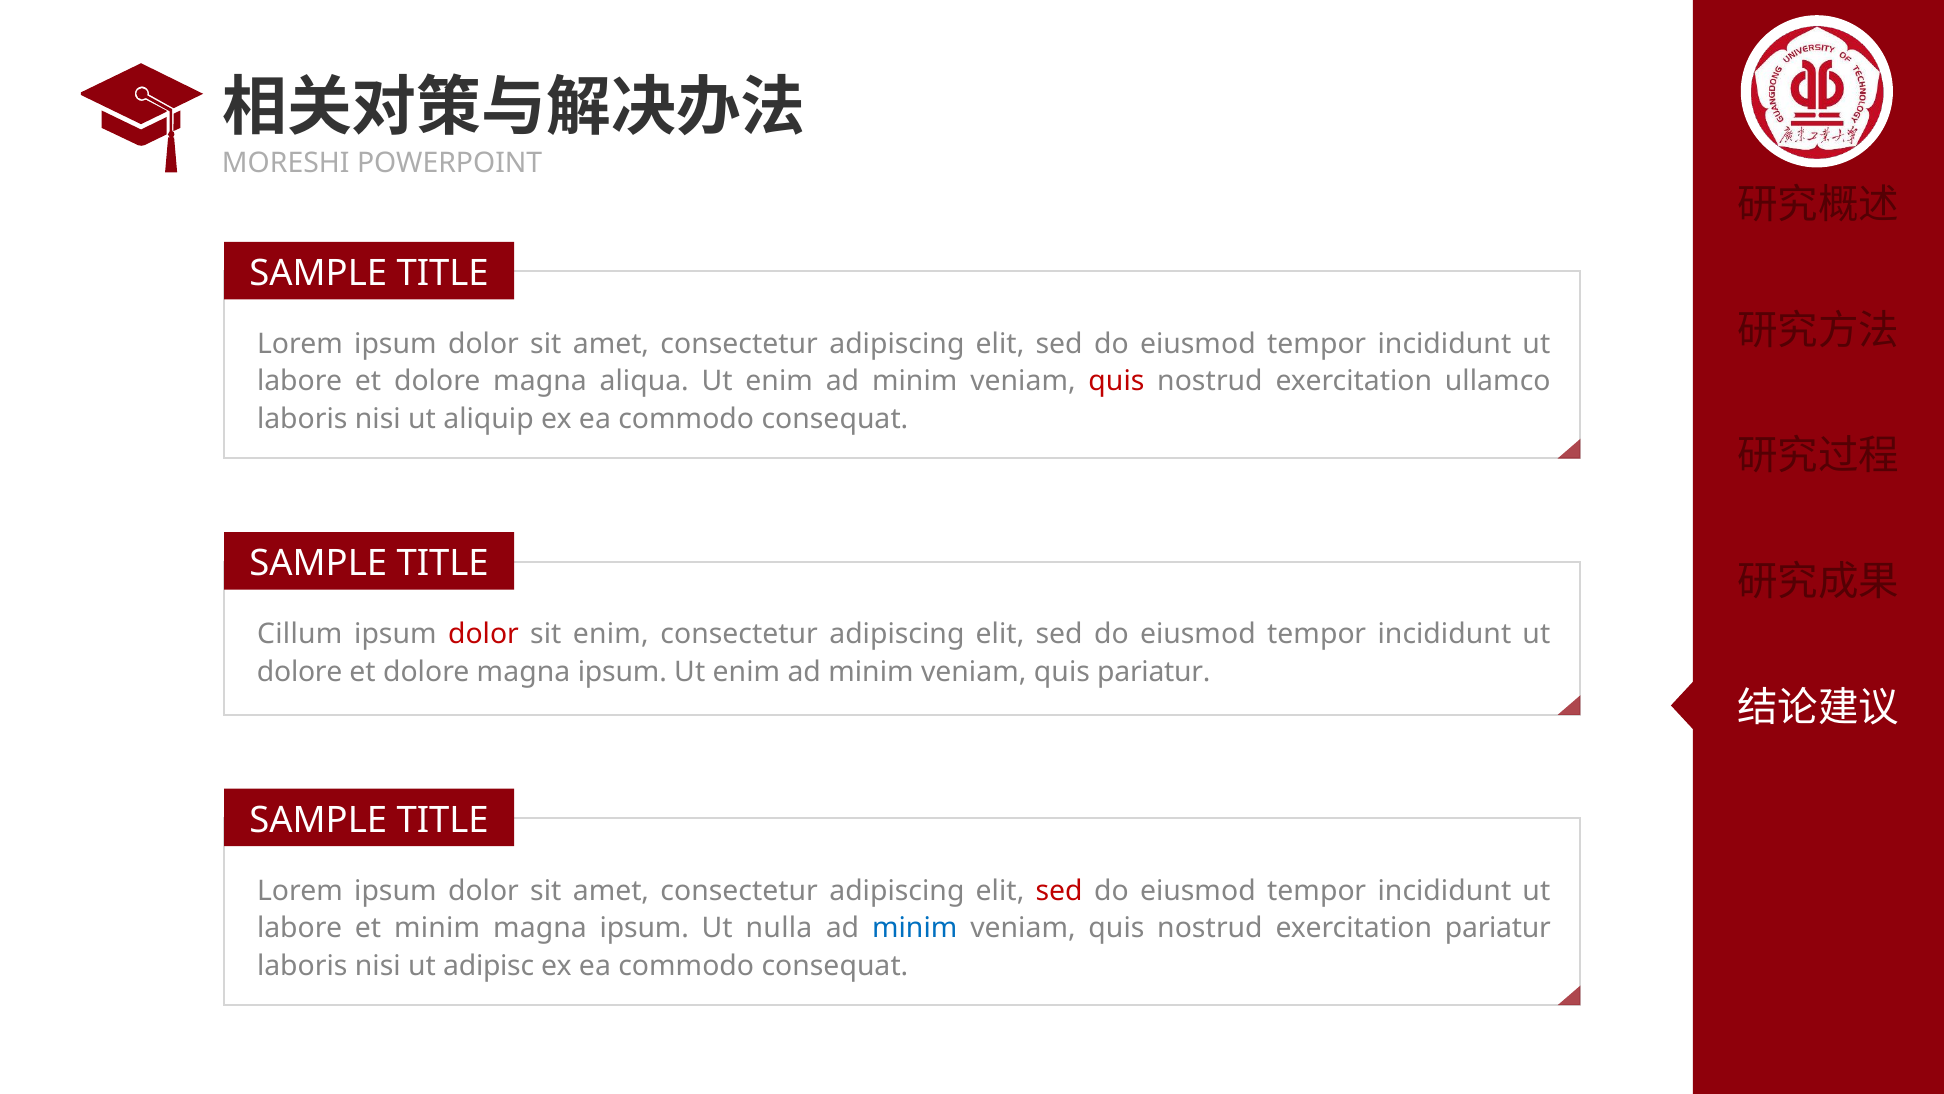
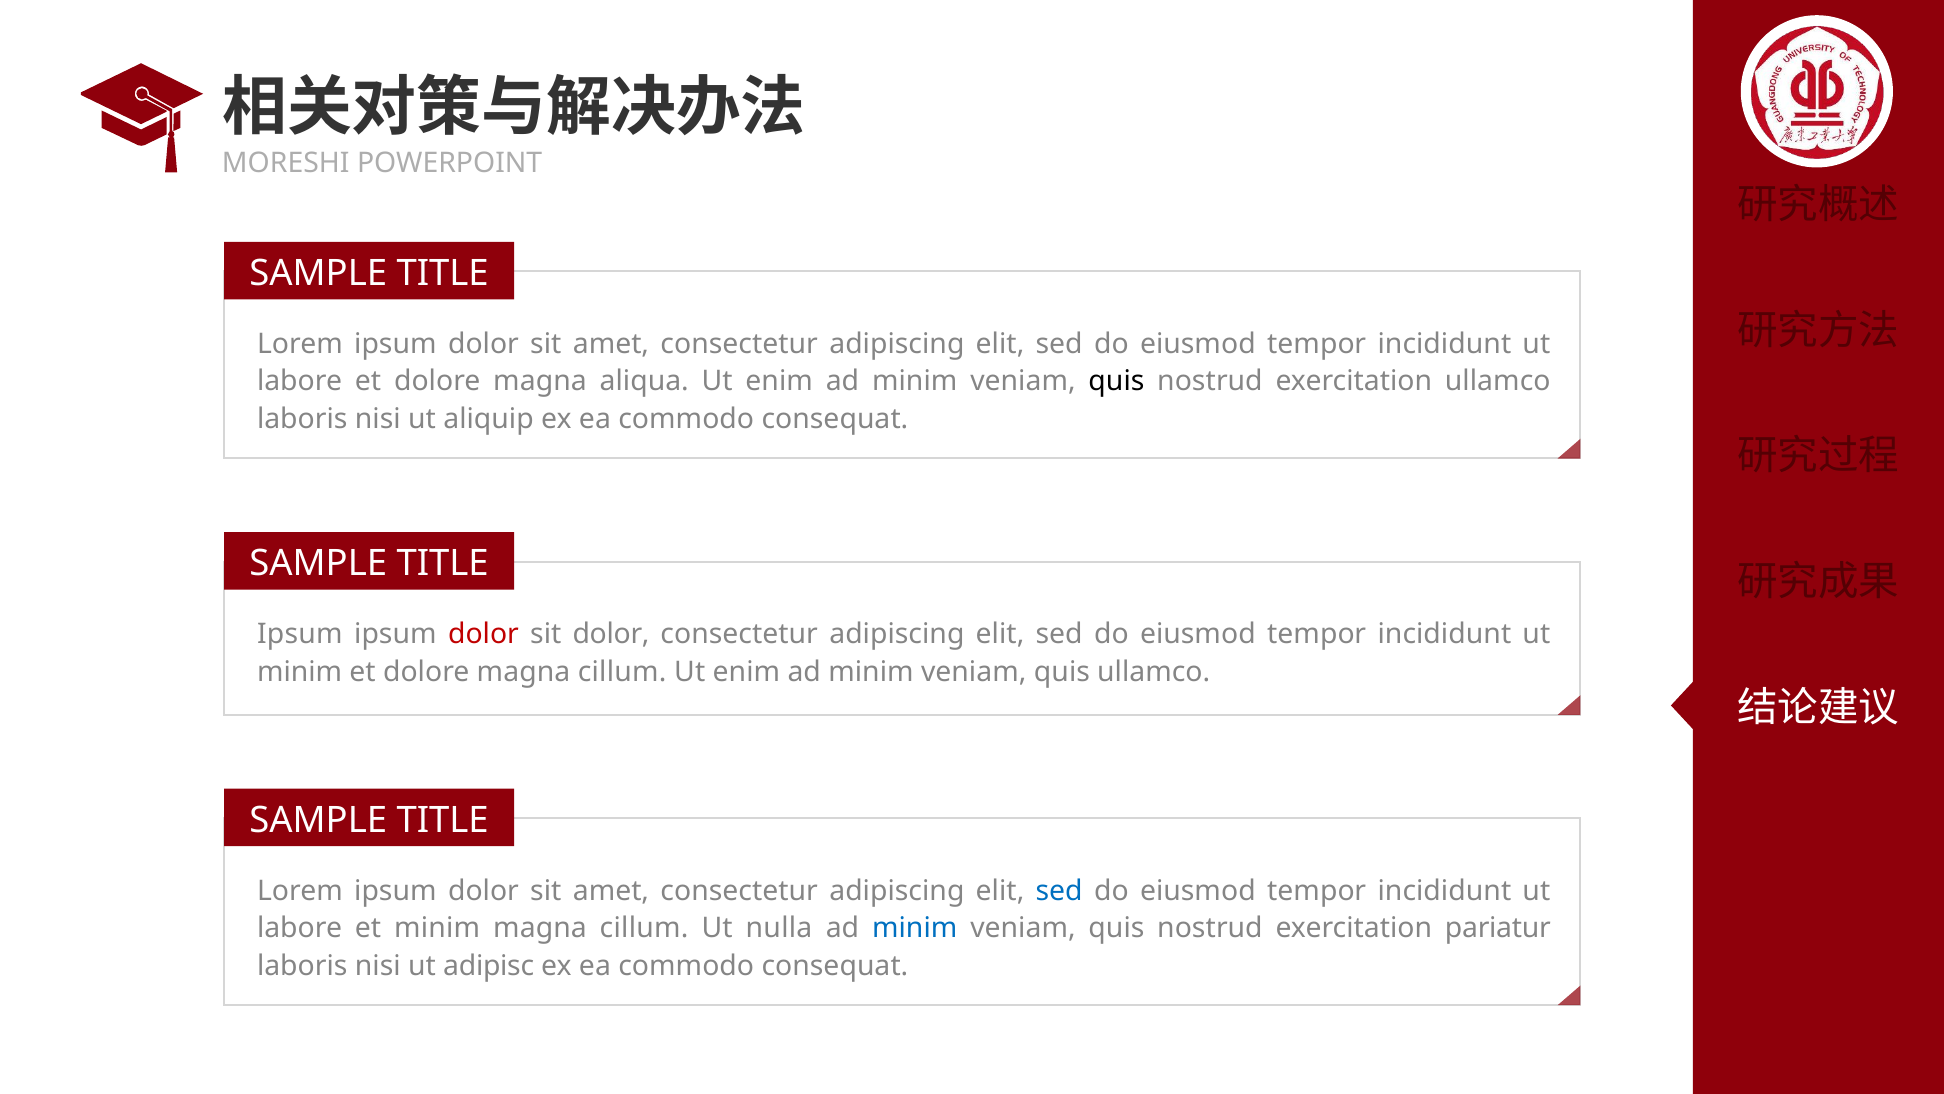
quis at (1116, 381) colour: red -> black
Cillum at (300, 634): Cillum -> Ipsum
sit enim: enim -> dolor
dolore at (300, 672): dolore -> minim
dolore magna ipsum: ipsum -> cillum
quis pariatur: pariatur -> ullamco
sed at (1059, 890) colour: red -> blue
ipsum at (644, 928): ipsum -> cillum
